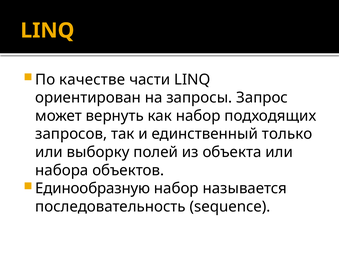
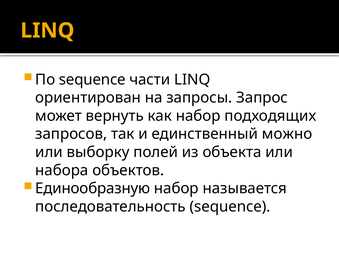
По качестве: качестве -> sequence
только: только -> можно
